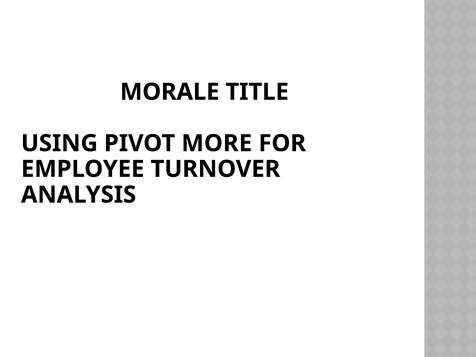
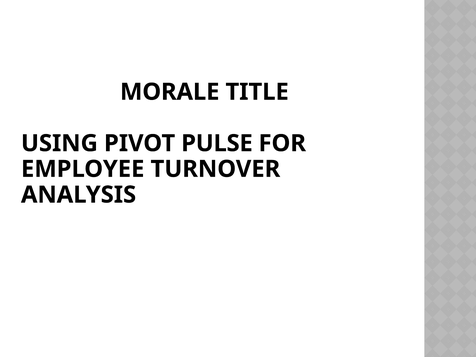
MORE: MORE -> PULSE
